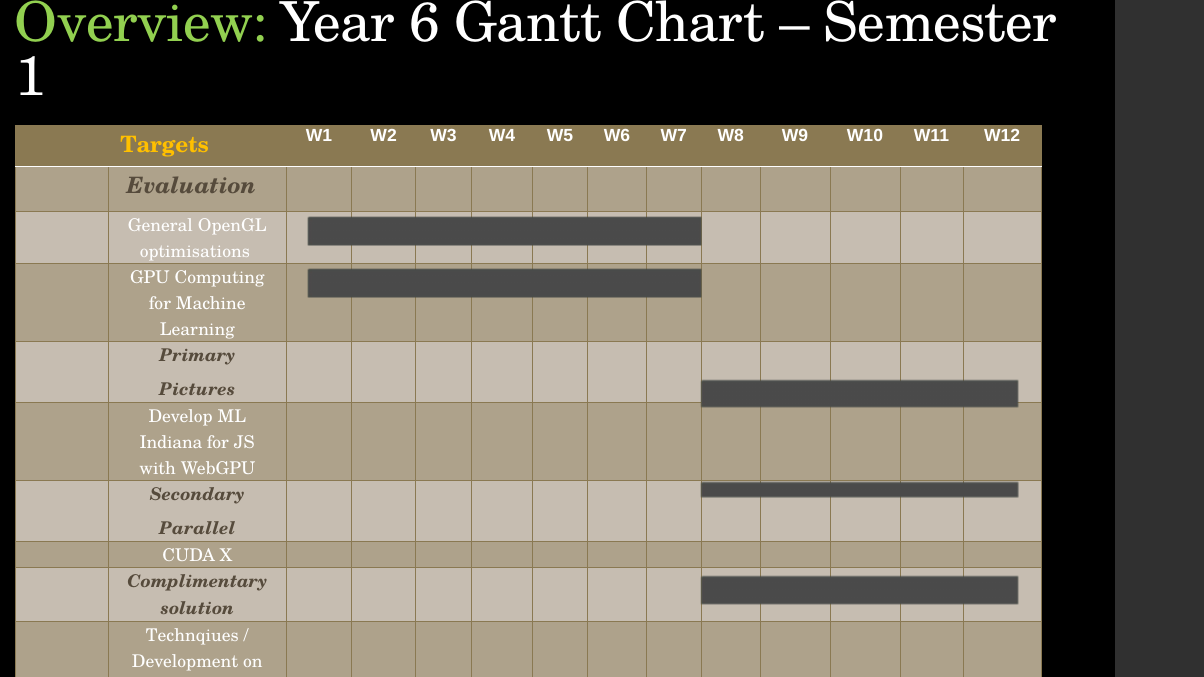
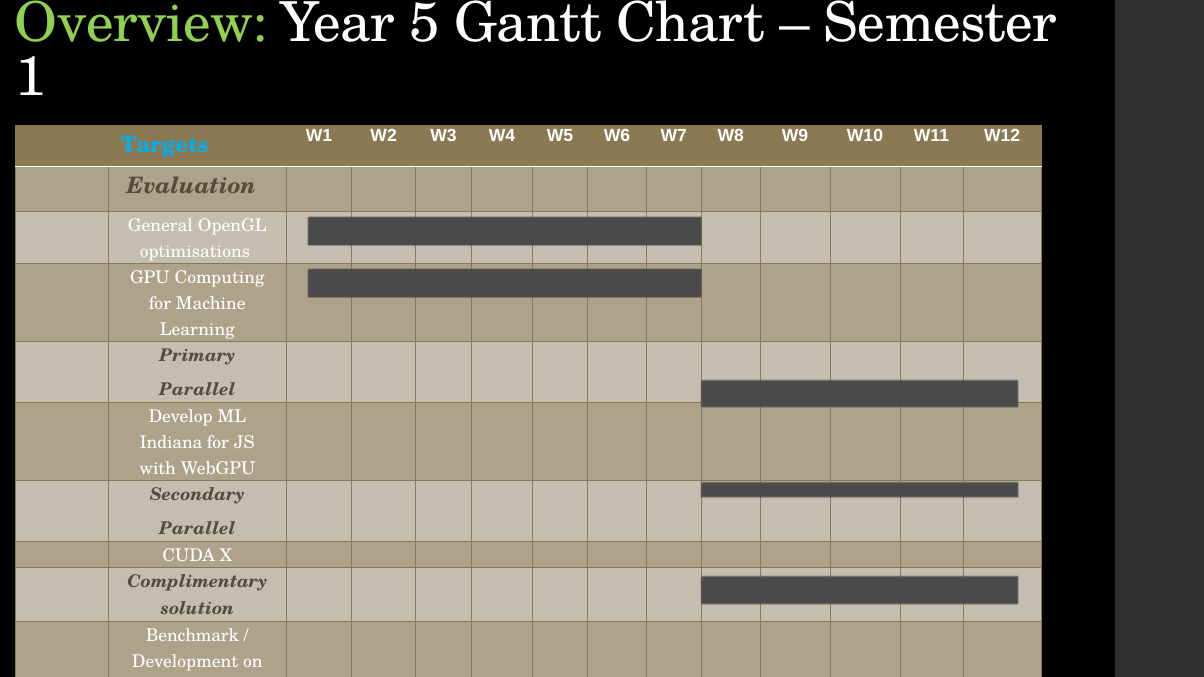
6: 6 -> 5
Targets colour: yellow -> light blue
Pictures at (197, 390): Pictures -> Parallel
Technqiues: Technqiues -> Benchmark
